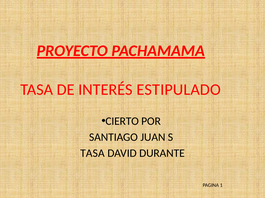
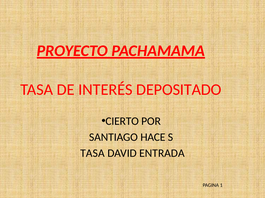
ESTIPULADO: ESTIPULADO -> DEPOSITADO
JUAN: JUAN -> HACE
DURANTE: DURANTE -> ENTRADA
